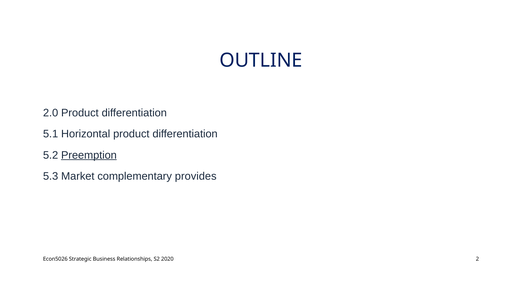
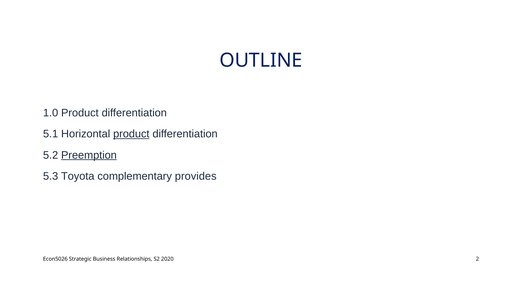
2.0: 2.0 -> 1.0
product at (131, 134) underline: none -> present
Market: Market -> Toyota
